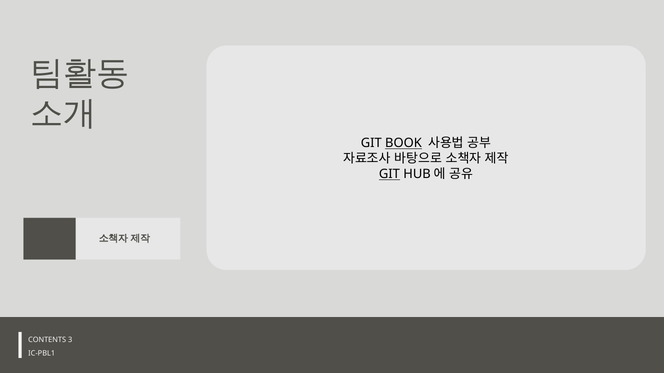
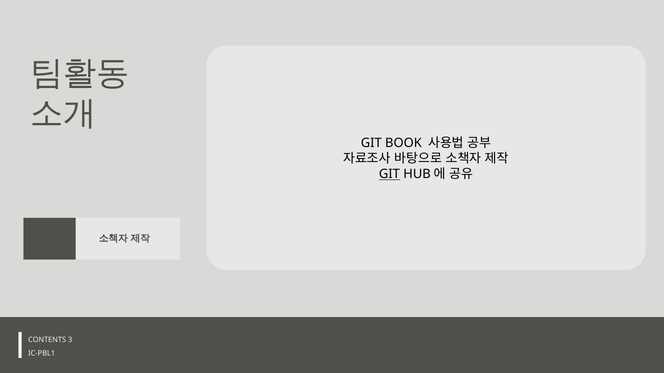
BOOK underline: present -> none
